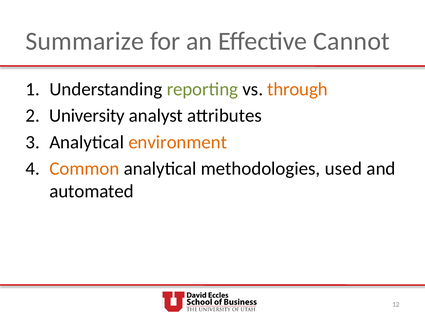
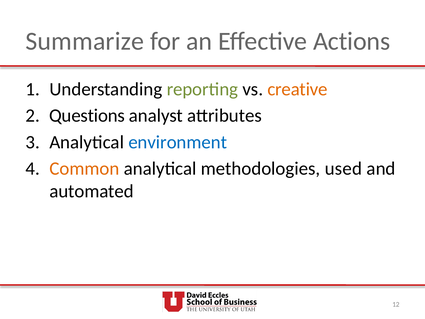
Cannot: Cannot -> Actions
through: through -> creative
University: University -> Questions
environment colour: orange -> blue
